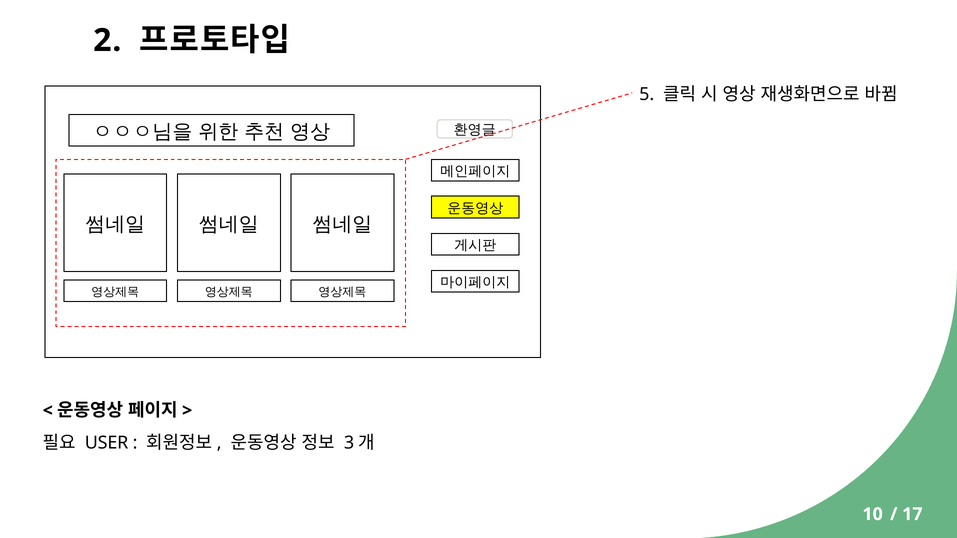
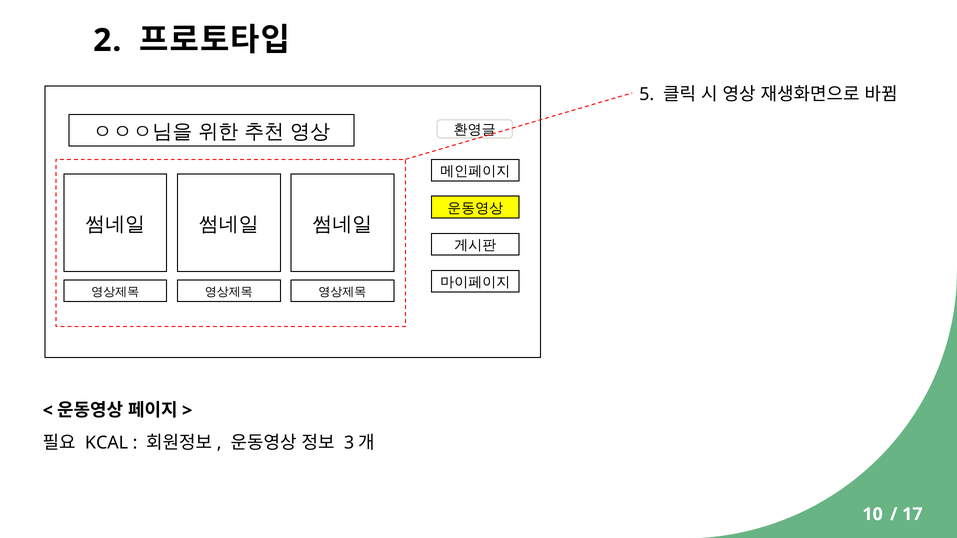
USER: USER -> KCAL
